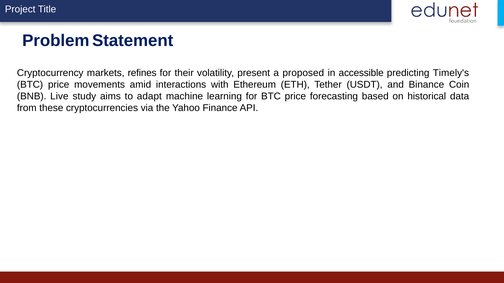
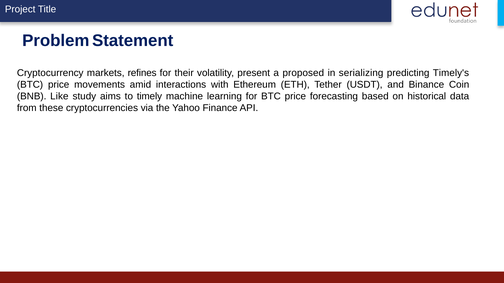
accessible: accessible -> serializing
Live: Live -> Like
adapt: adapt -> timely
